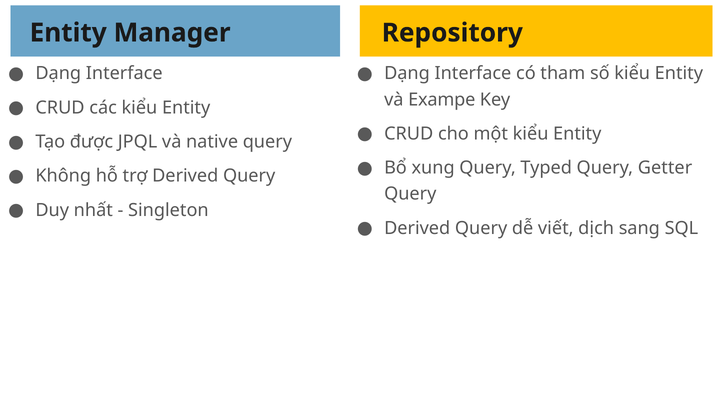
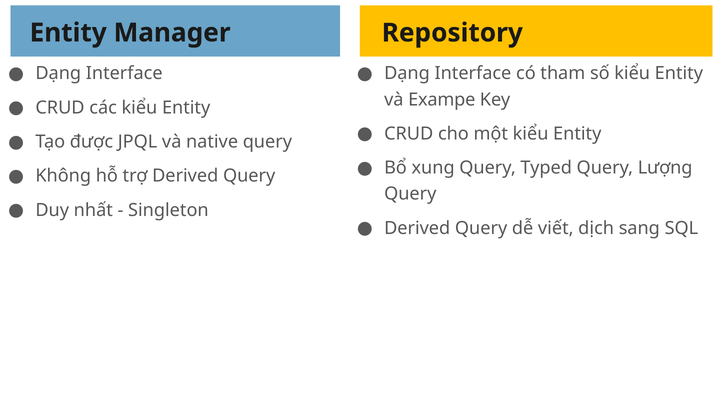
Getter: Getter -> Lượng
